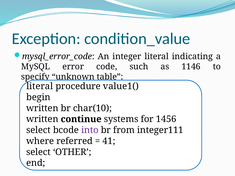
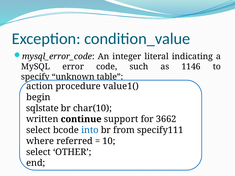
literal at (40, 86): literal -> action
written at (42, 108): written -> sqlstate
systems: systems -> support
1456: 1456 -> 3662
into colour: purple -> blue
integer111: integer111 -> specify111
41: 41 -> 10
